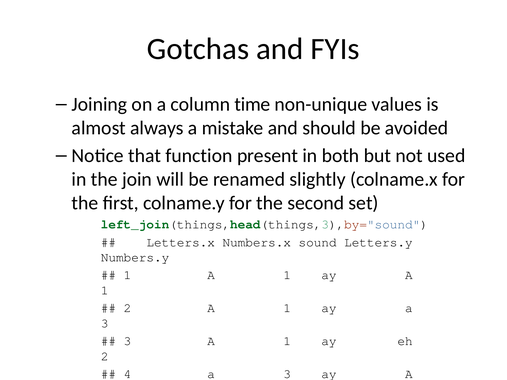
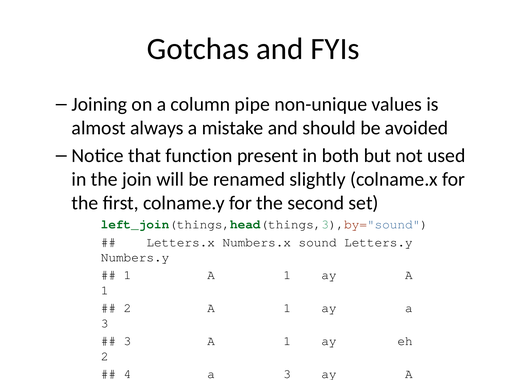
time: time -> pipe
